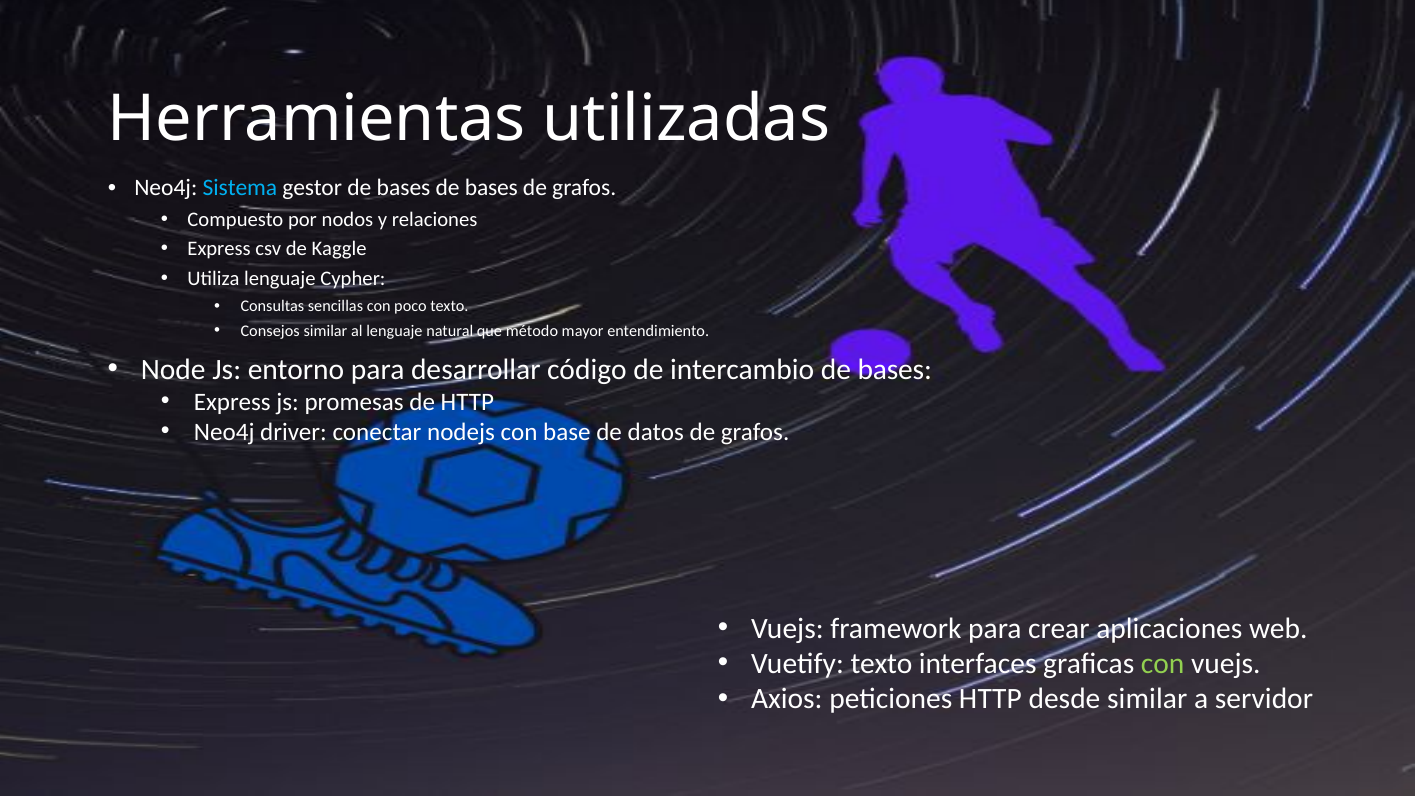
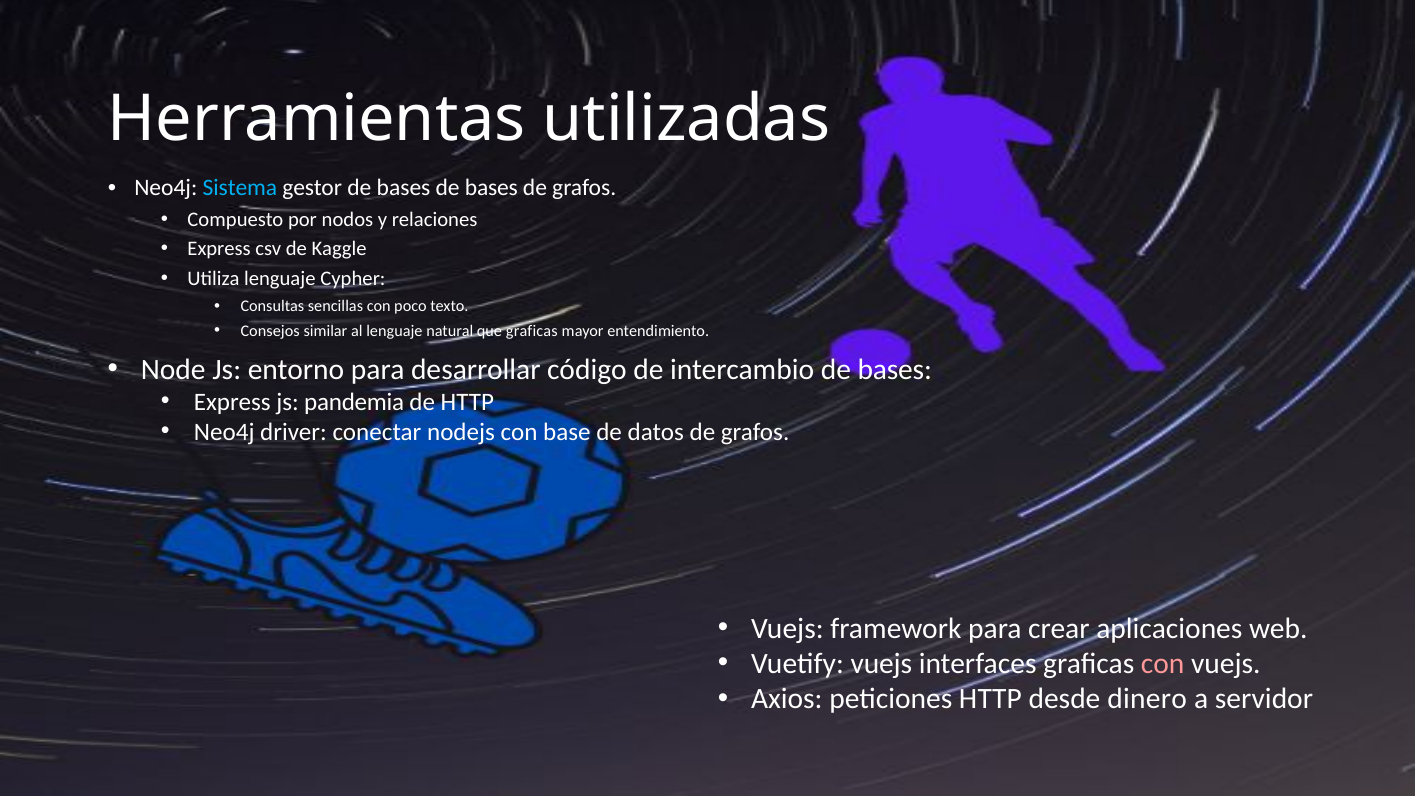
que método: método -> graficas
promesas: promesas -> pandemia
Vuetify texto: texto -> vuejs
con at (1163, 664) colour: light green -> pink
desde similar: similar -> dinero
